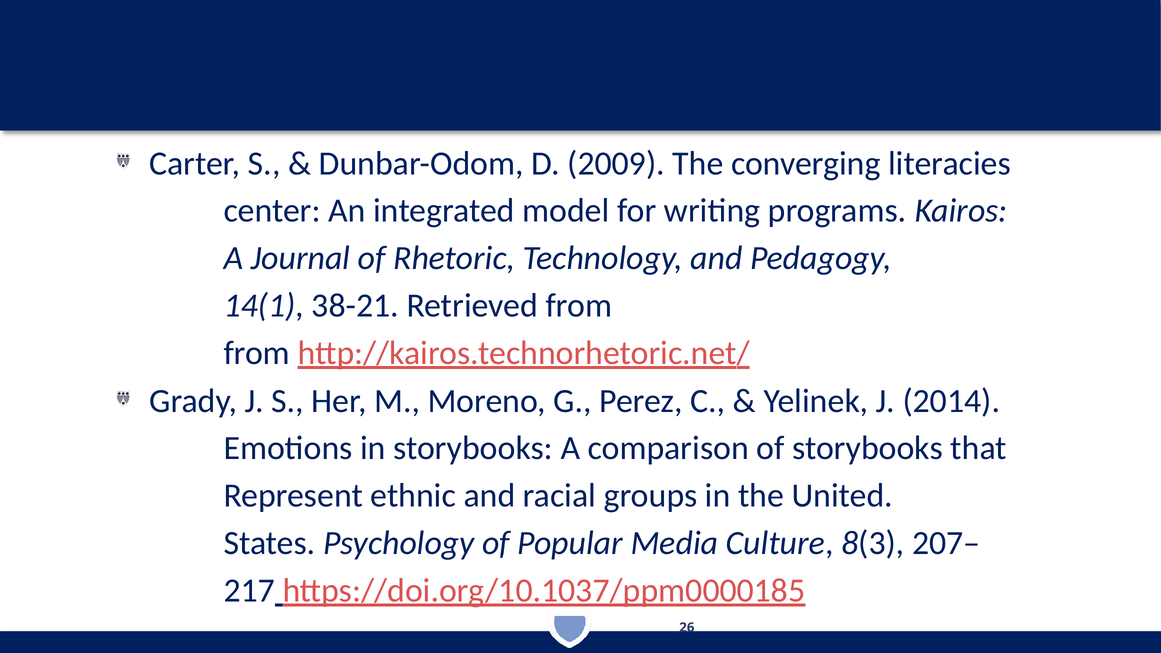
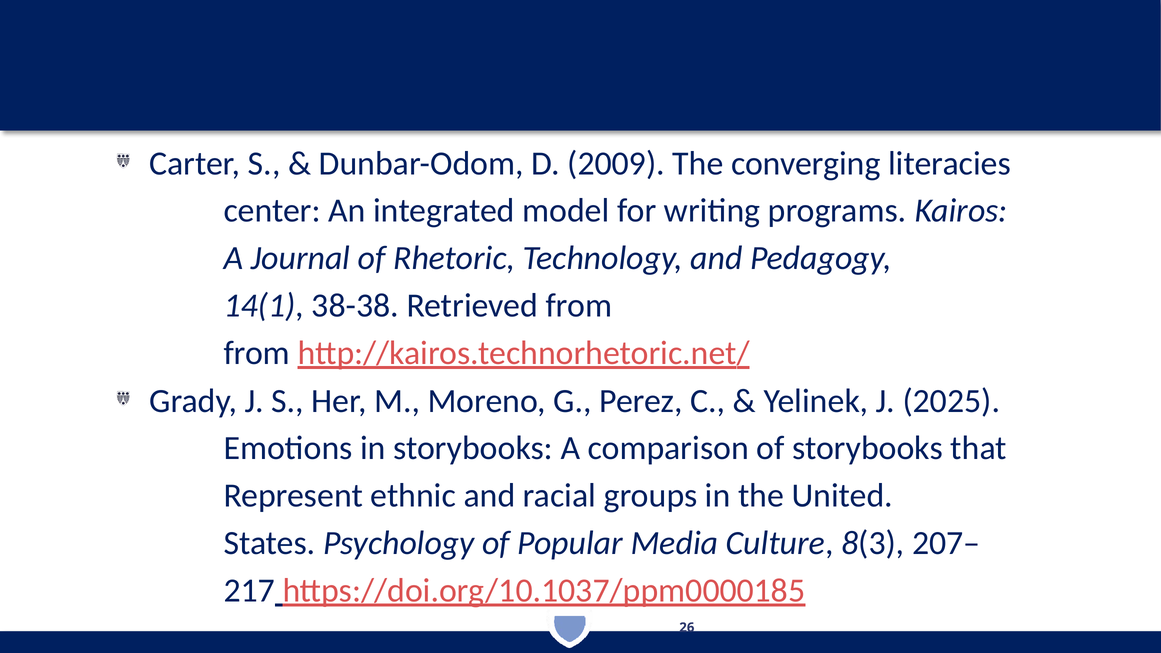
38-21: 38-21 -> 38-38
2014: 2014 -> 2025
